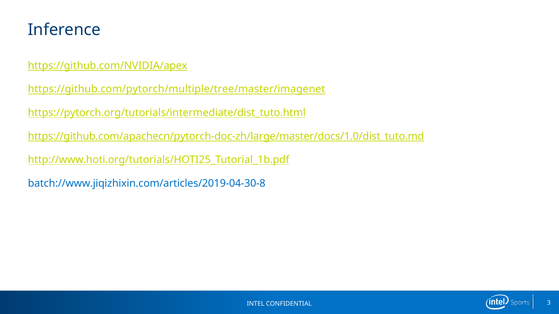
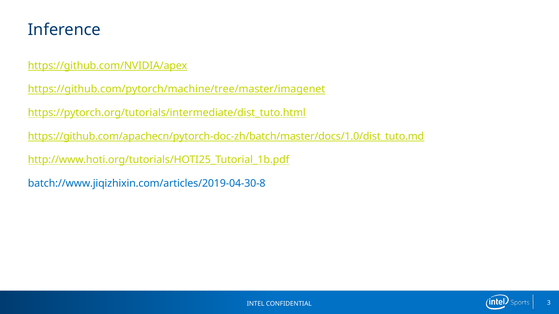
https://github.com/pytorch/multiple/tree/master/imagenet: https://github.com/pytorch/multiple/tree/master/imagenet -> https://github.com/pytorch/machine/tree/master/imagenet
https://github.com/apachecn/pytorch-doc-zh/large/master/docs/1.0/dist_tuto.md: https://github.com/apachecn/pytorch-doc-zh/large/master/docs/1.0/dist_tuto.md -> https://github.com/apachecn/pytorch-doc-zh/batch/master/docs/1.0/dist_tuto.md
